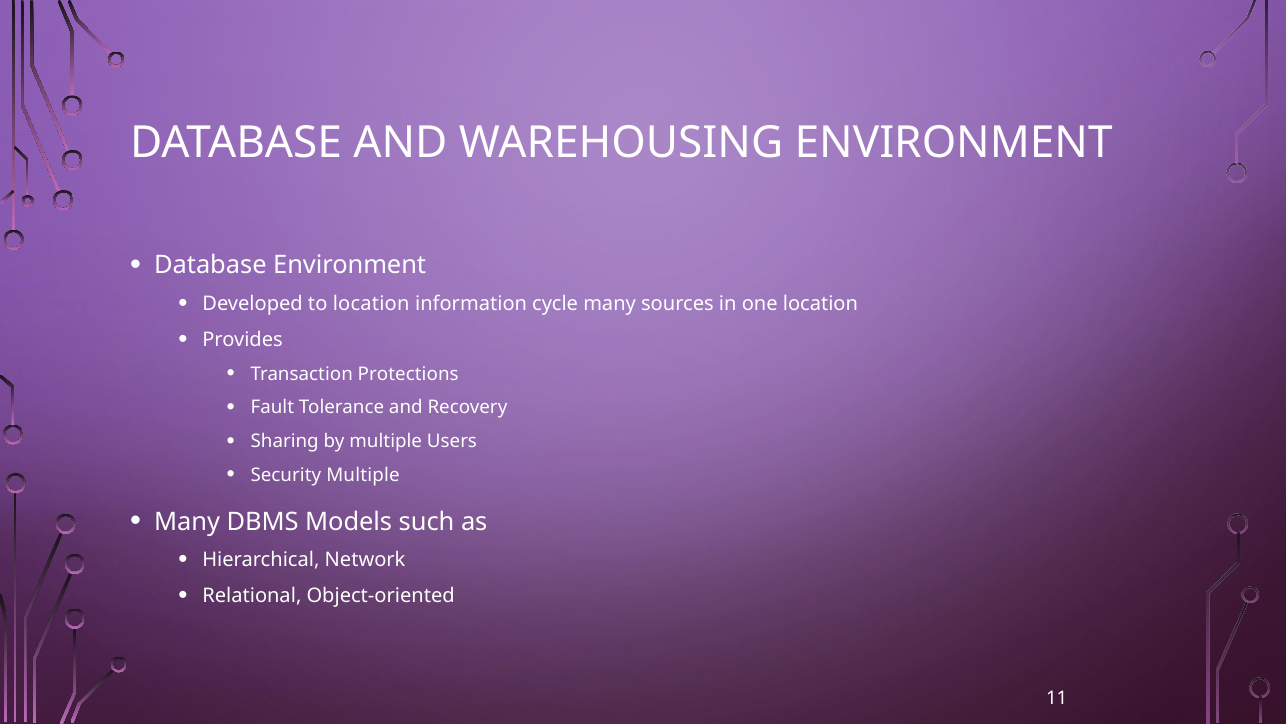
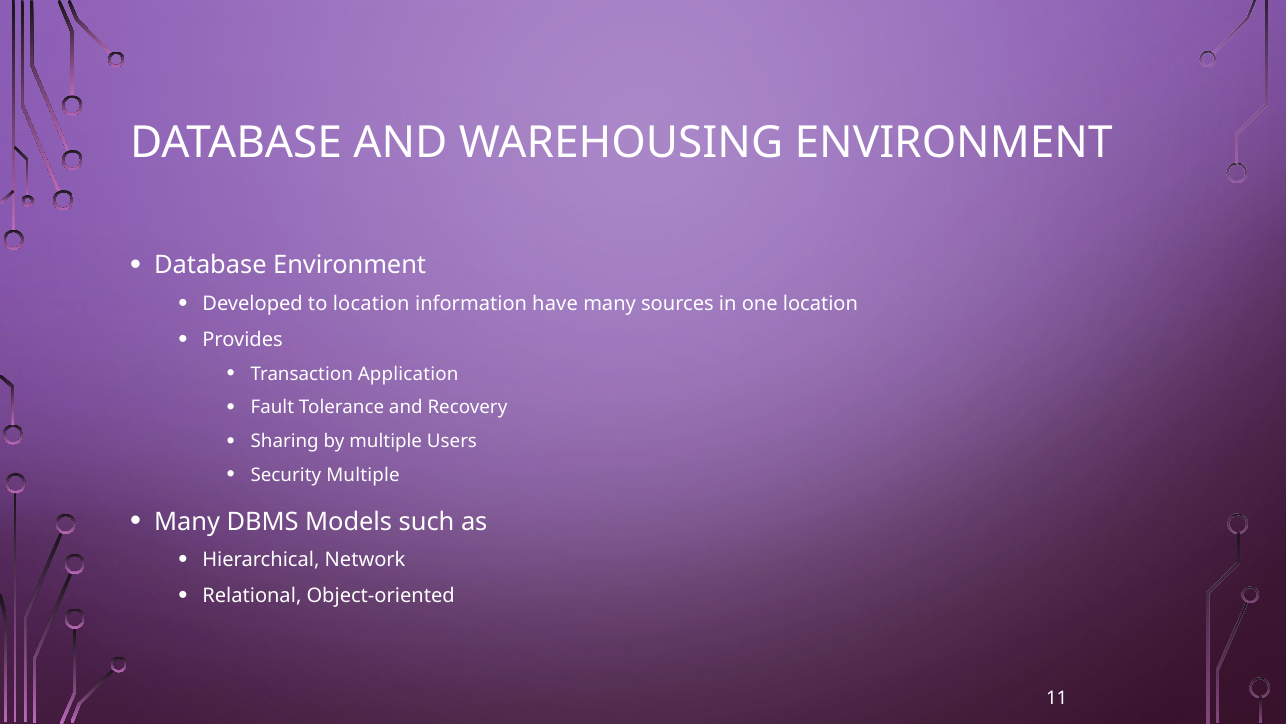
cycle: cycle -> have
Protections: Protections -> Application
